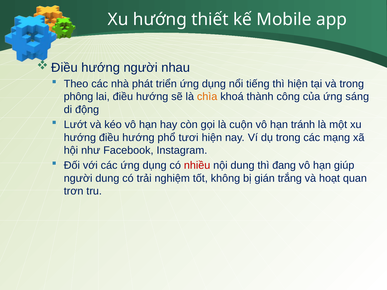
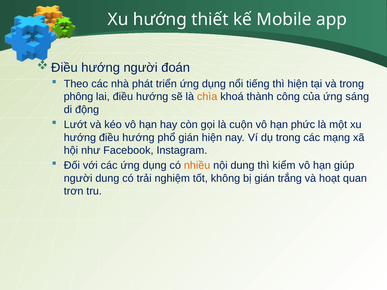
nhau: nhau -> đoán
tránh: tránh -> phức
phổ tươi: tươi -> gián
nhiều colour: red -> orange
đang: đang -> kiểm
